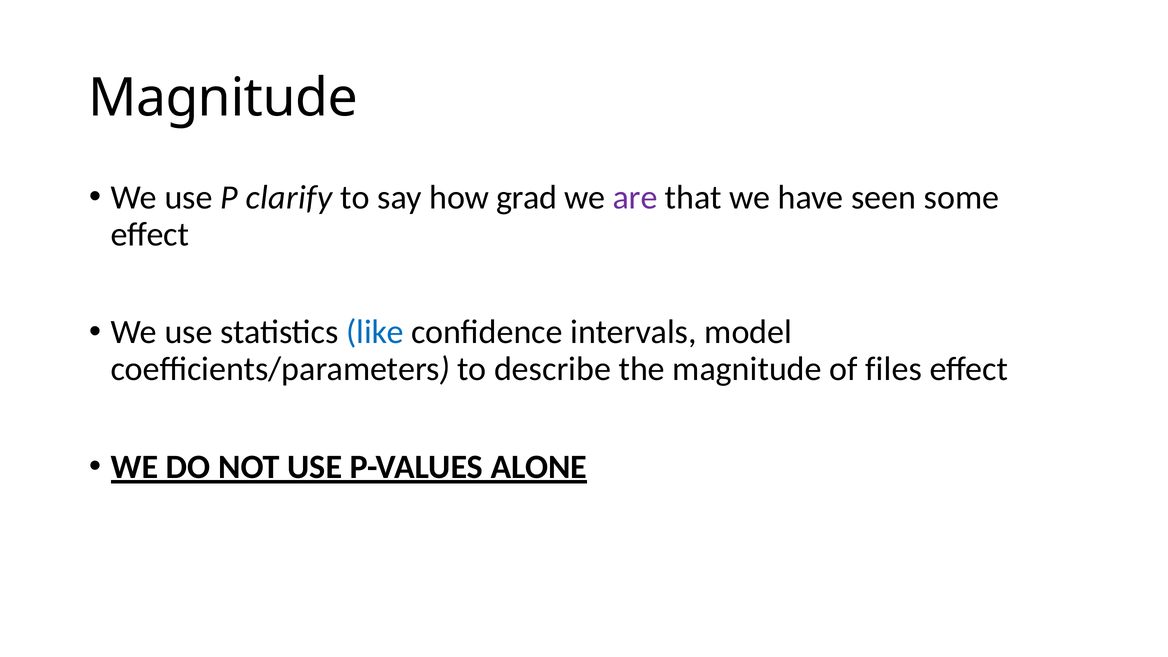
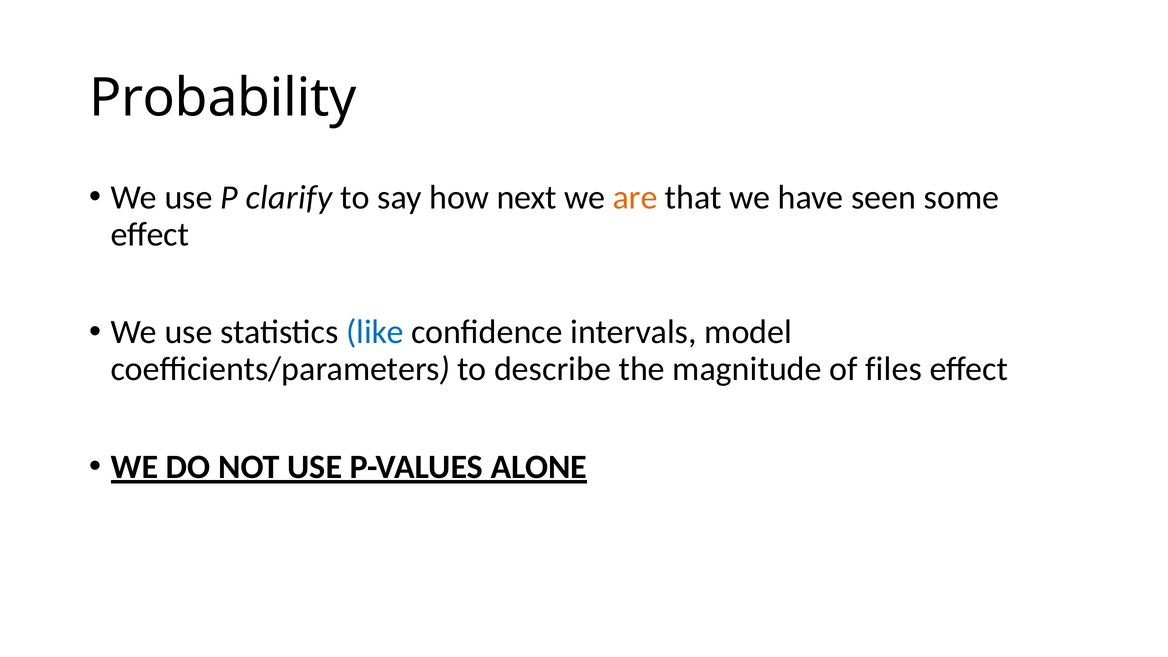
Magnitude at (223, 98): Magnitude -> Probability
grad: grad -> next
are colour: purple -> orange
